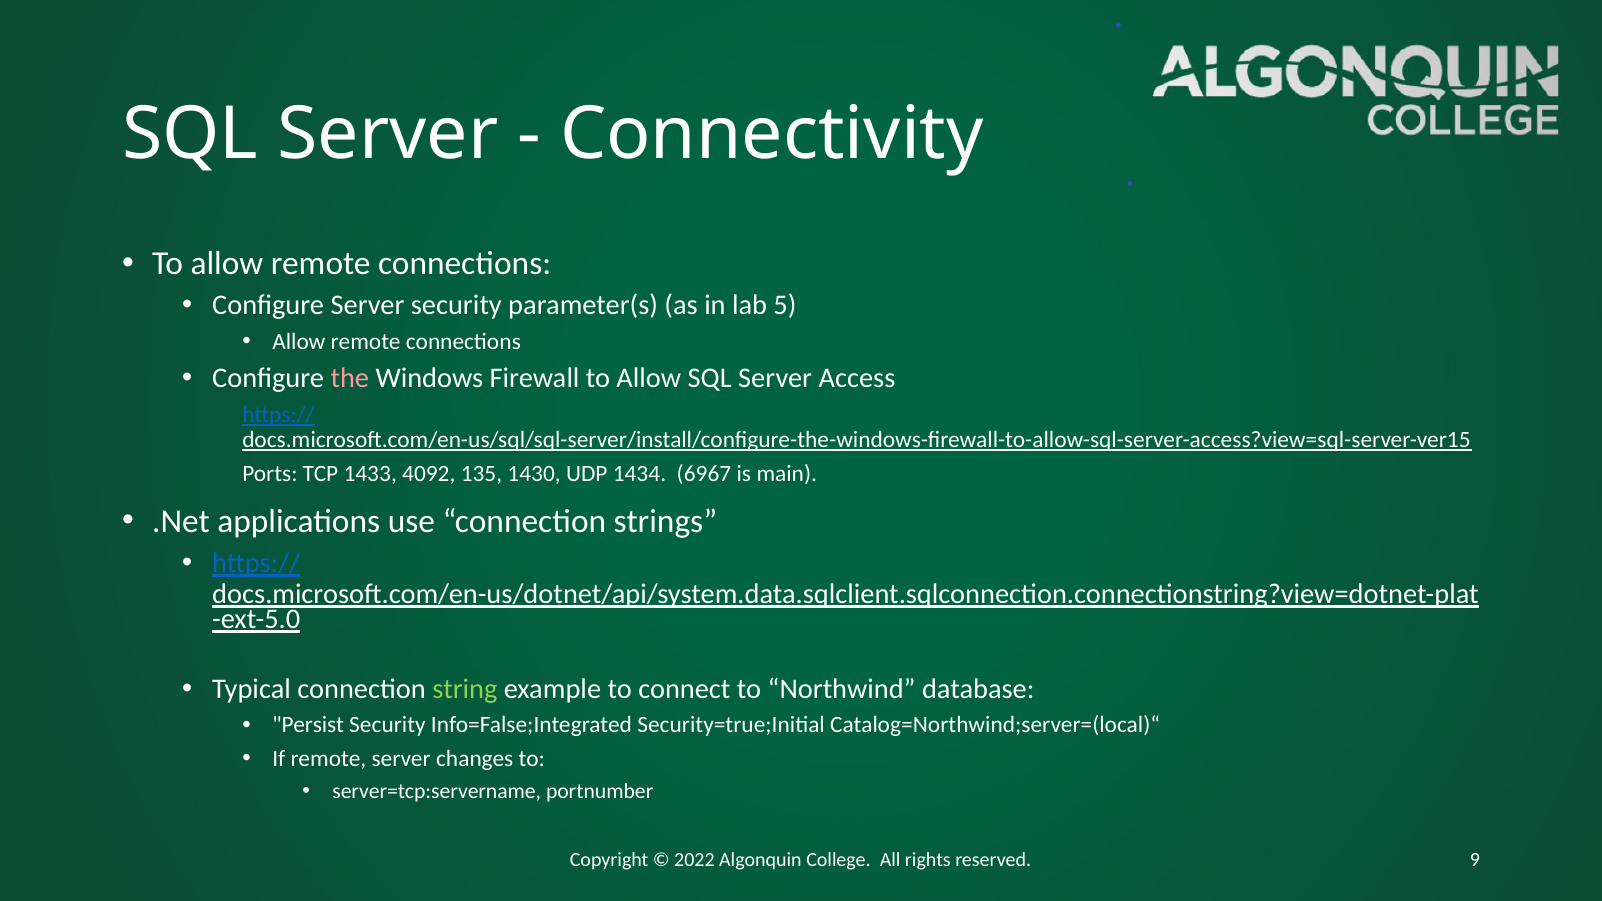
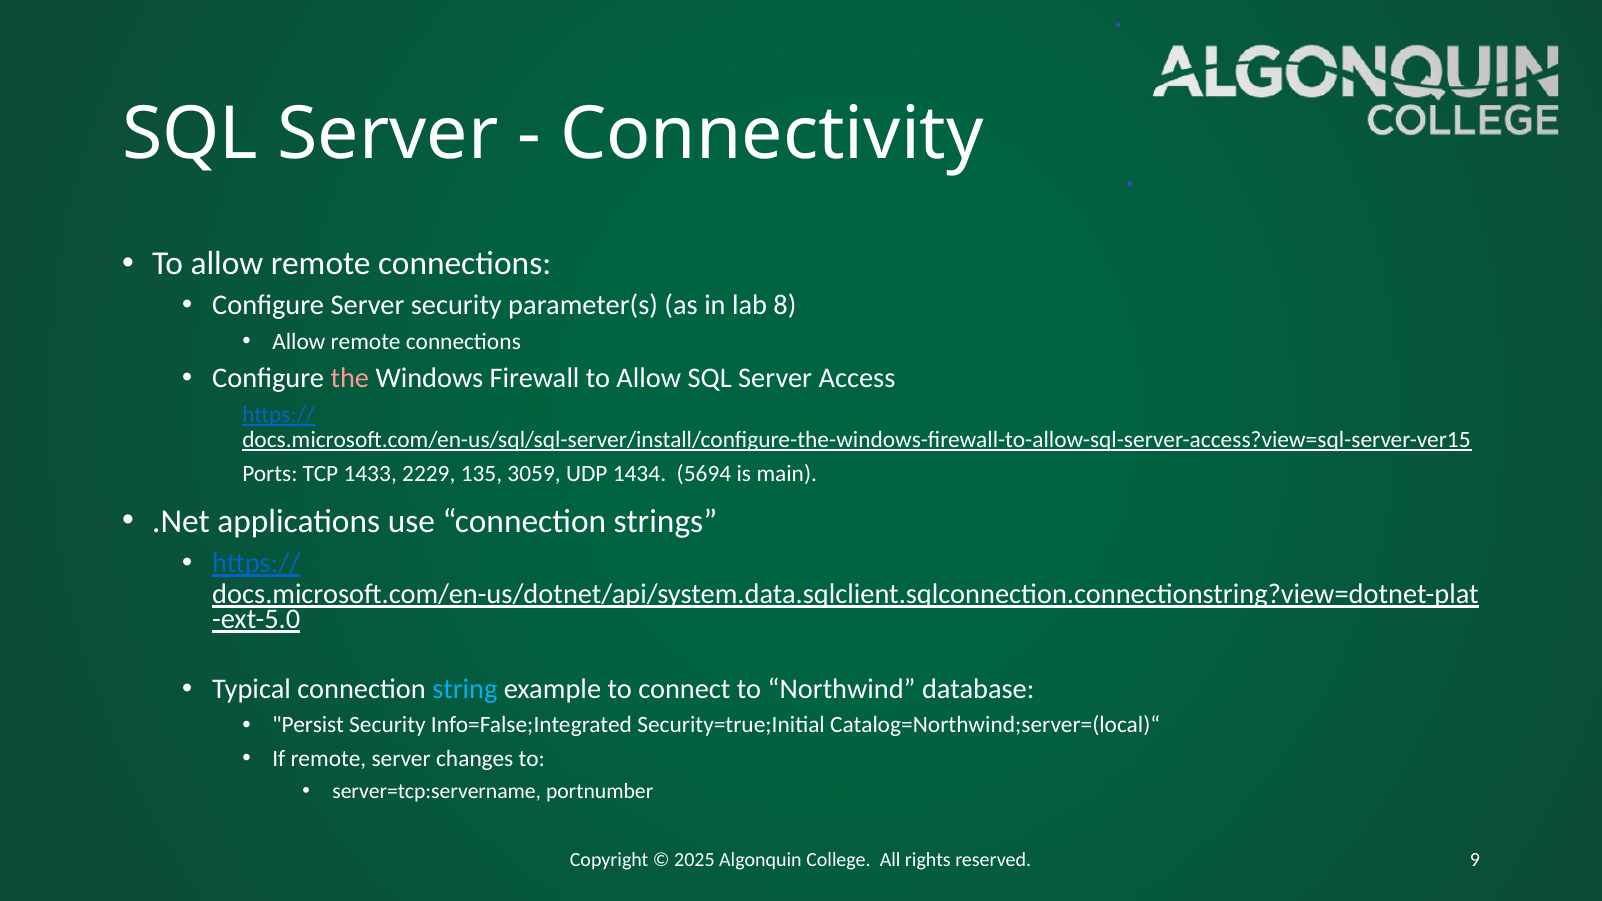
5: 5 -> 8
4092: 4092 -> 2229
1430: 1430 -> 3059
6967: 6967 -> 5694
string colour: light green -> light blue
2022: 2022 -> 2025
